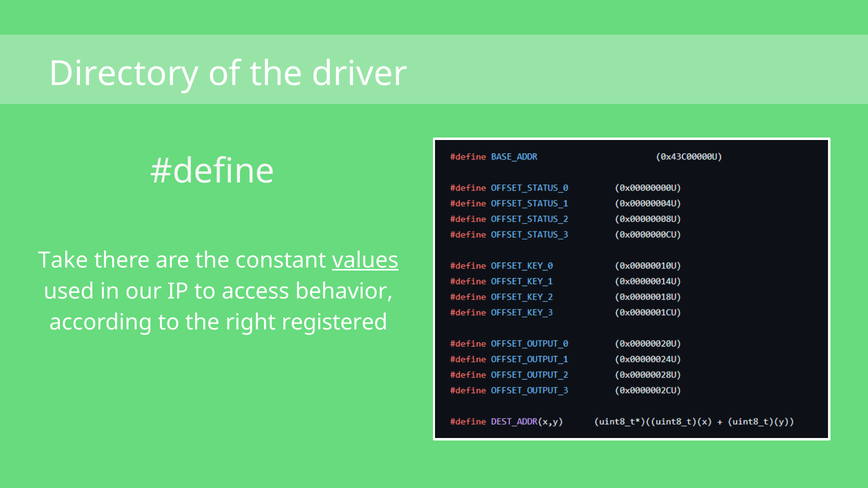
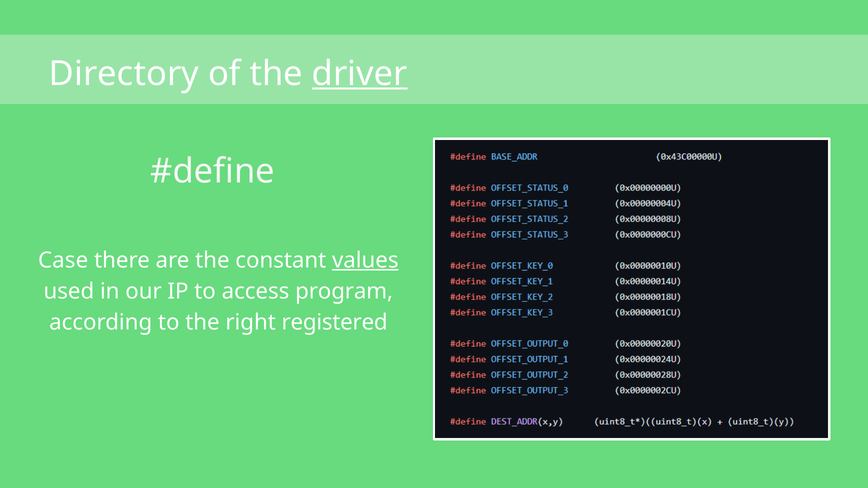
driver underline: none -> present
Take: Take -> Case
behavior: behavior -> program
